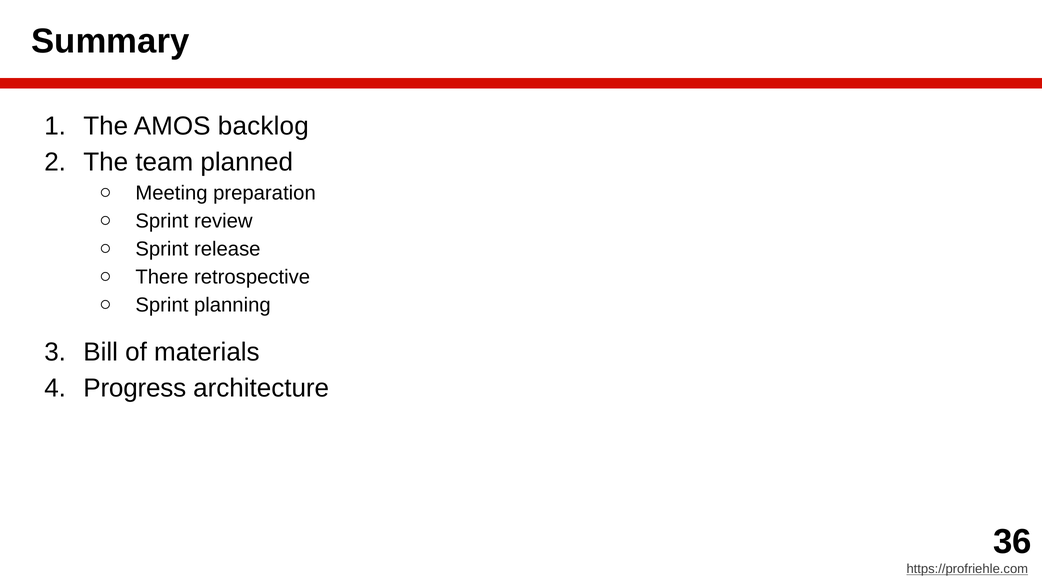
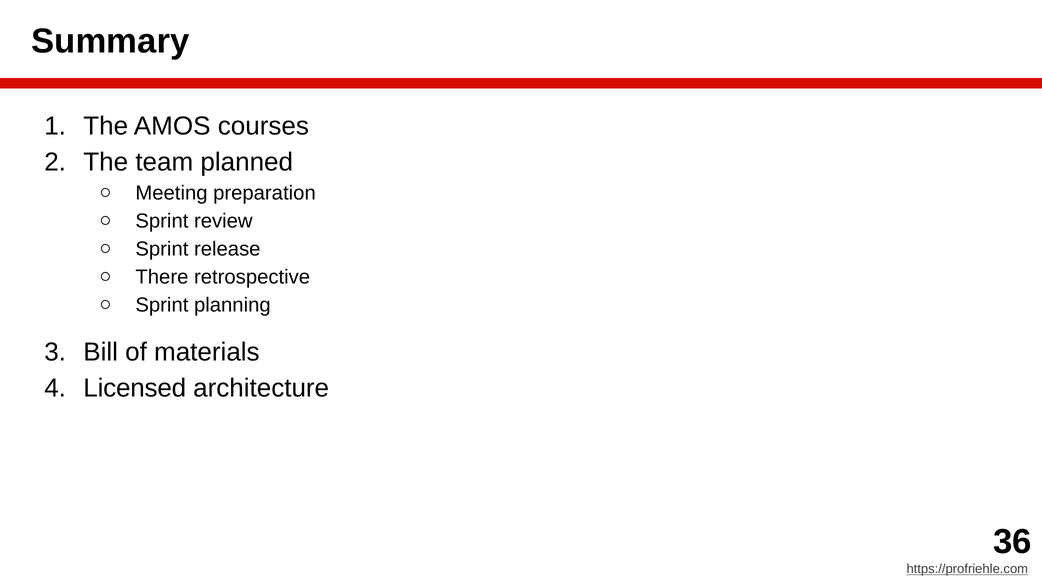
backlog: backlog -> courses
Progress: Progress -> Licensed
